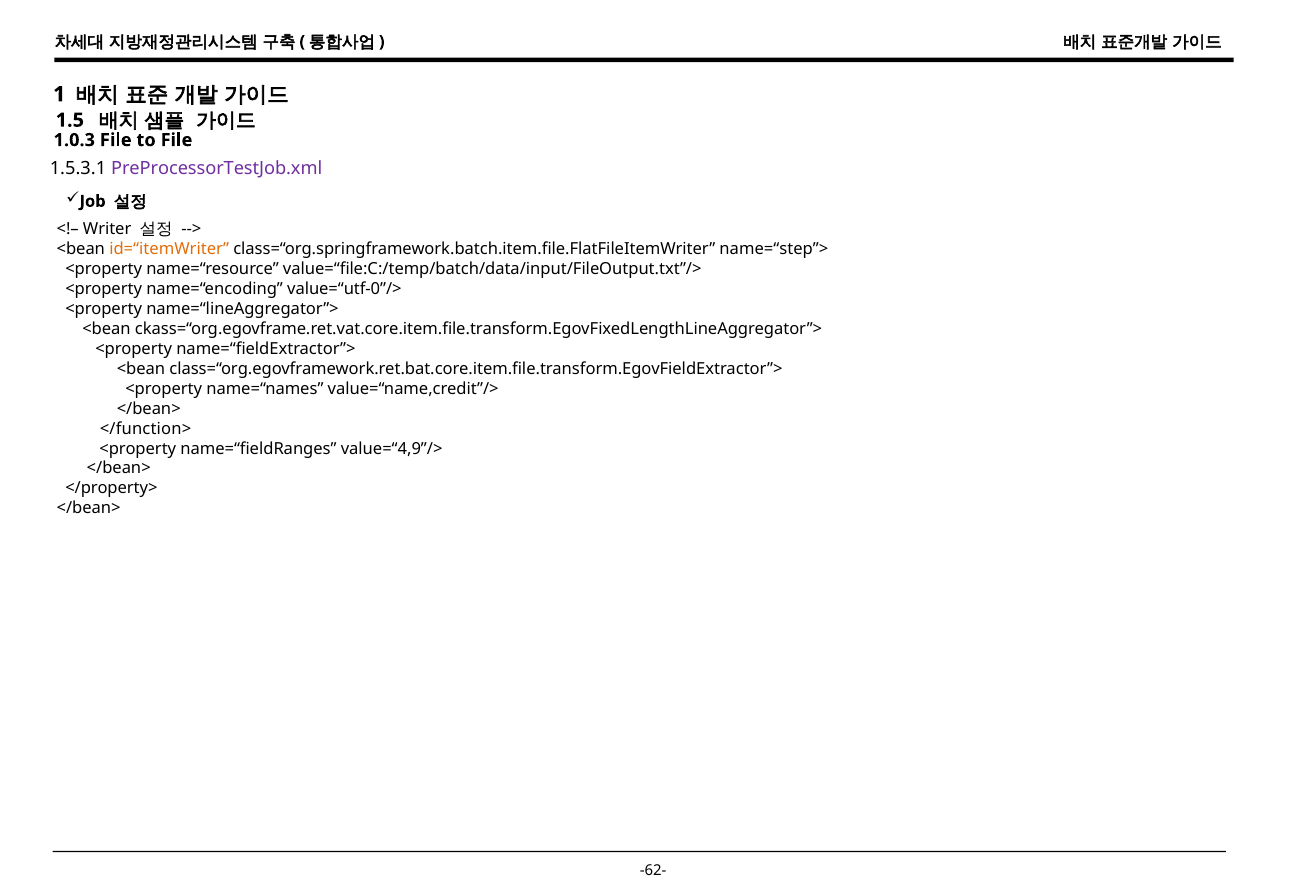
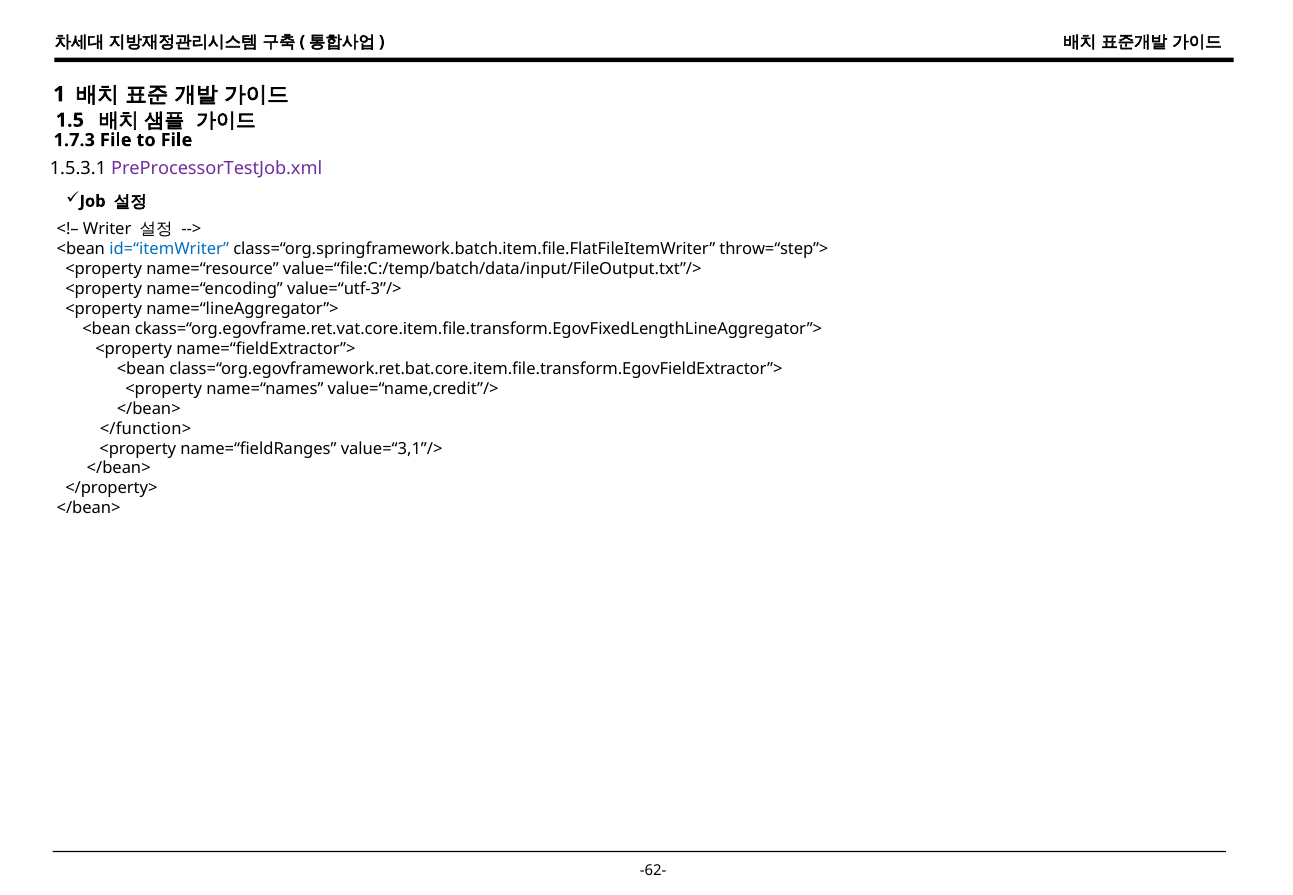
1.0.3: 1.0.3 -> 1.7.3
id=“itemWriter colour: orange -> blue
name=“step”>: name=“step”> -> throw=“step”>
value=“utf-0”/>: value=“utf-0”/> -> value=“utf-3”/>
value=“4,9”/>: value=“4,9”/> -> value=“3,1”/>
